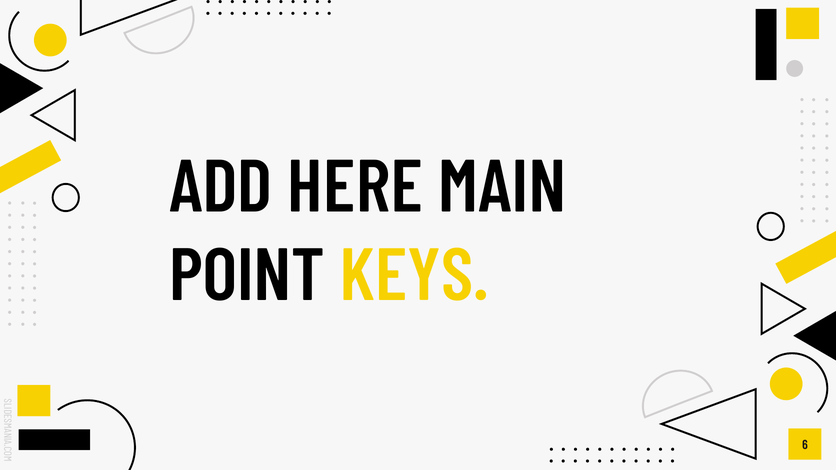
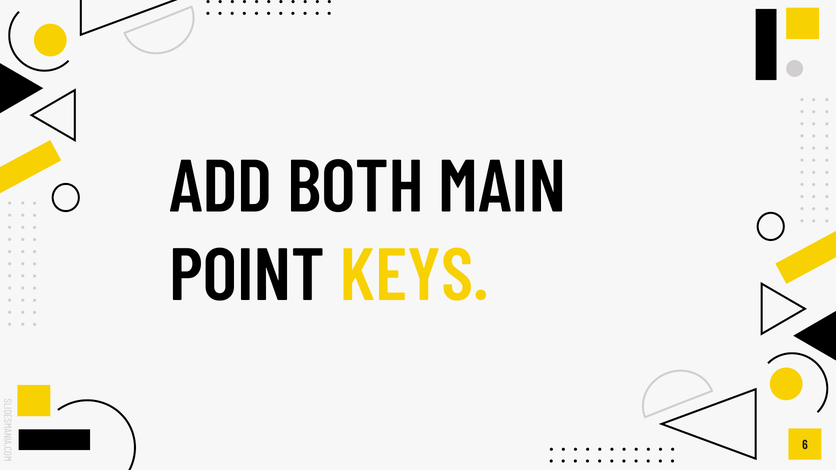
HERE: HERE -> BOTH
